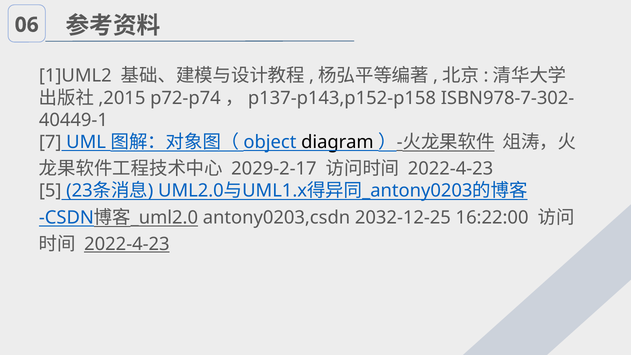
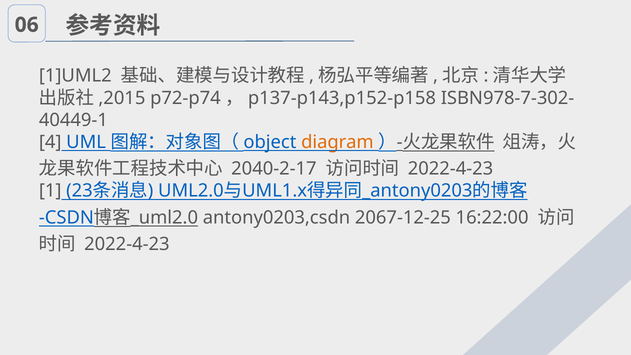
7: 7 -> 4
diagram colour: black -> orange
2029-2-17: 2029-2-17 -> 2040-2-17
5: 5 -> 1
2032-12-25: 2032-12-25 -> 2067-12-25
2022-4-23 at (127, 244) underline: present -> none
